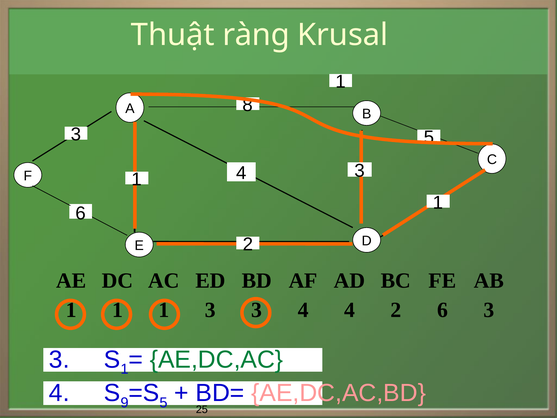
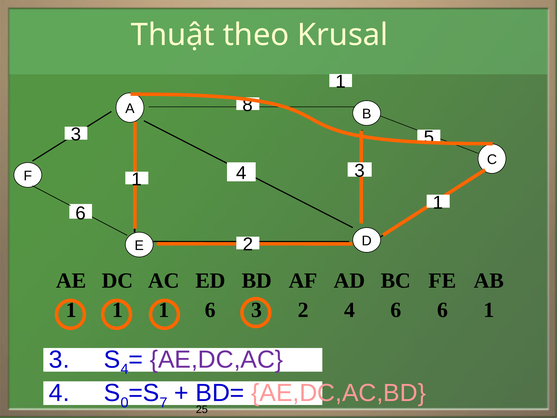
ràng: ràng -> theo
3 at (210, 310): 3 -> 6
4 at (303, 310): 4 -> 2
4 2: 2 -> 6
3 at (489, 310): 3 -> 1
1 at (125, 369): 1 -> 4
AE,DC,AC colour: green -> purple
9: 9 -> 0
5 at (163, 402): 5 -> 7
